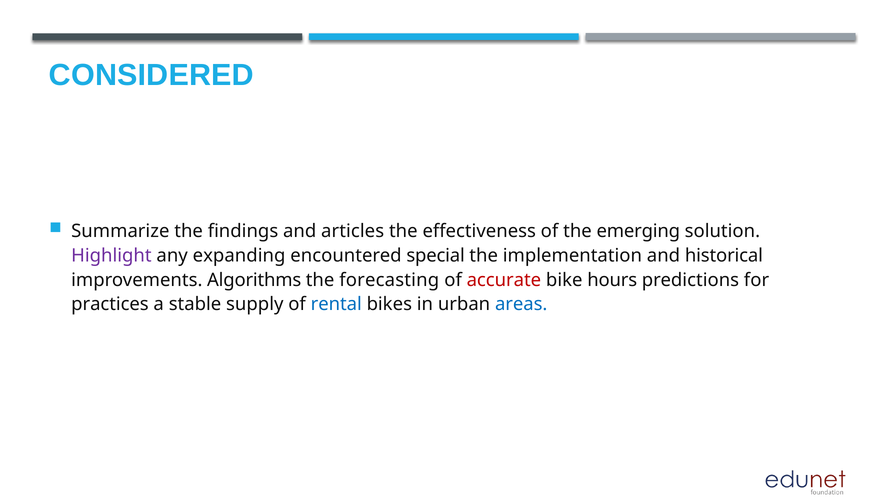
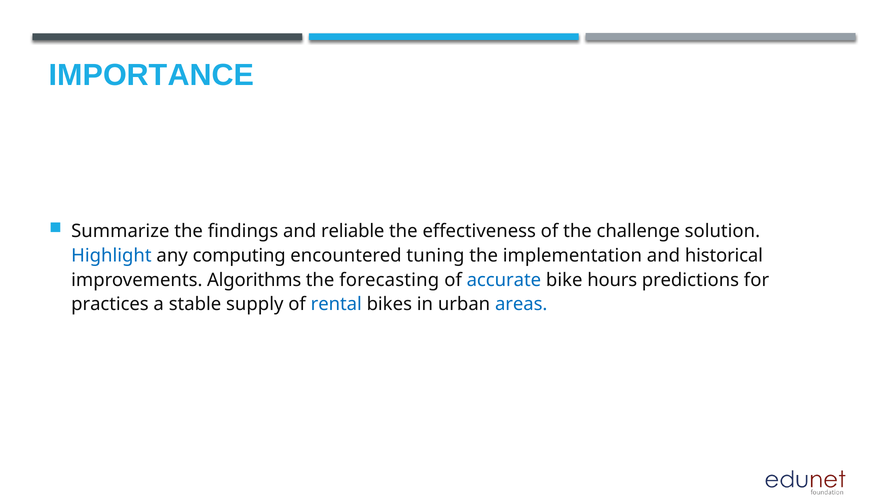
CONSIDERED: CONSIDERED -> IMPORTANCE
articles: articles -> reliable
emerging: emerging -> challenge
Highlight colour: purple -> blue
expanding: expanding -> computing
special: special -> tuning
accurate colour: red -> blue
